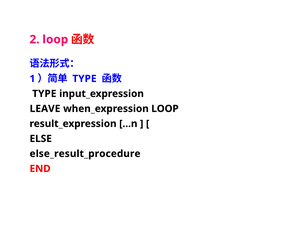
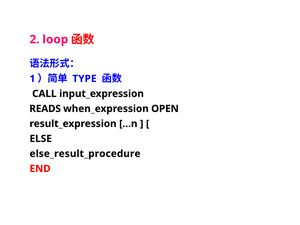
TYPE at (44, 94): TYPE -> CALL
LEAVE: LEAVE -> READS
when_expression LOOP: LOOP -> OPEN
